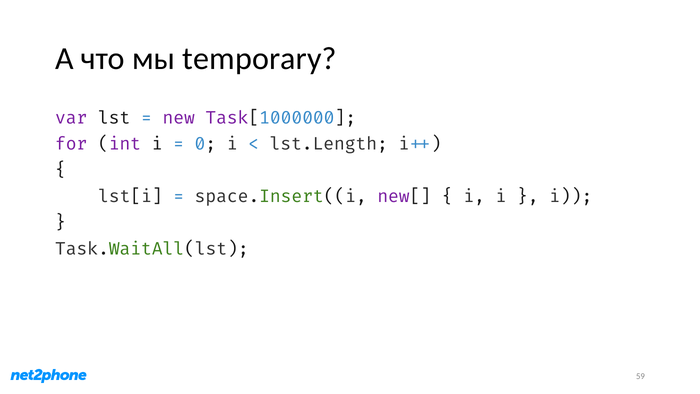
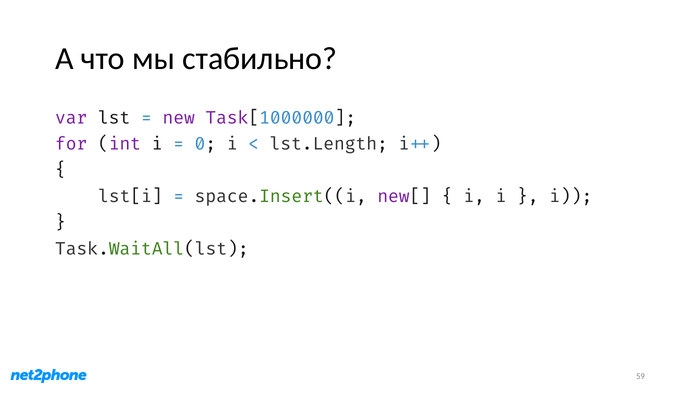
temporary: temporary -> стабильно
